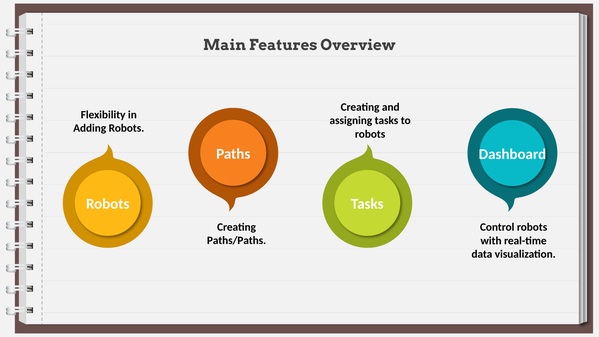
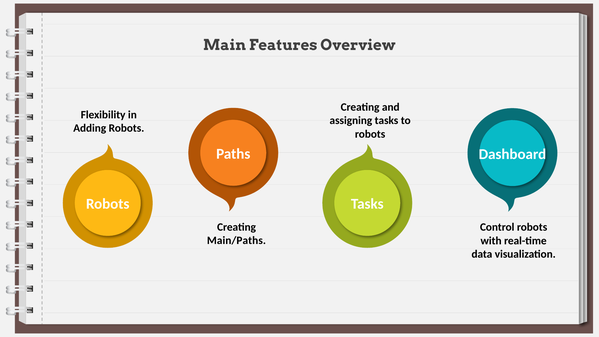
Paths/Paths: Paths/Paths -> Main/Paths
